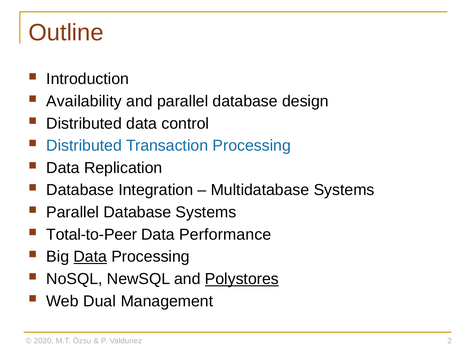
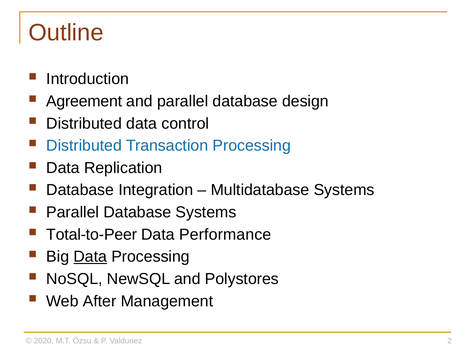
Availability: Availability -> Agreement
Polystores underline: present -> none
Dual: Dual -> After
